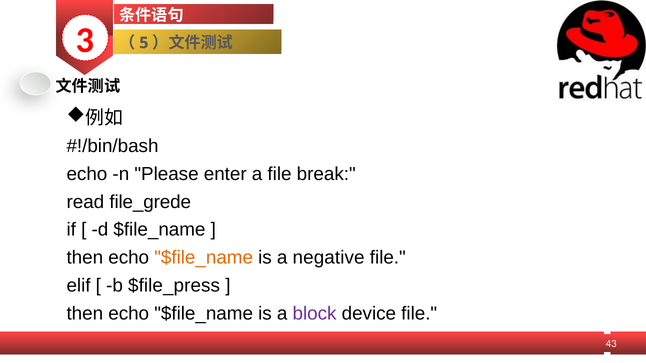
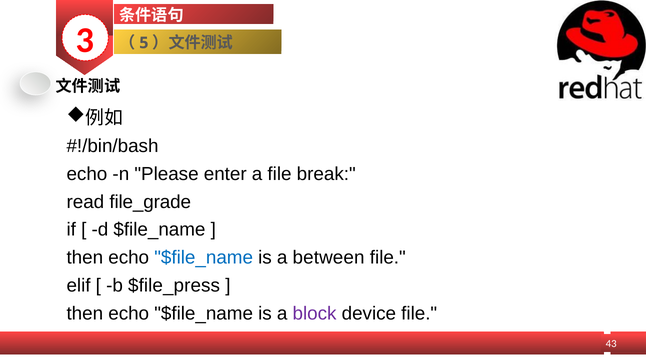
file_grede: file_grede -> file_grade
$file_name at (204, 258) colour: orange -> blue
negative: negative -> between
